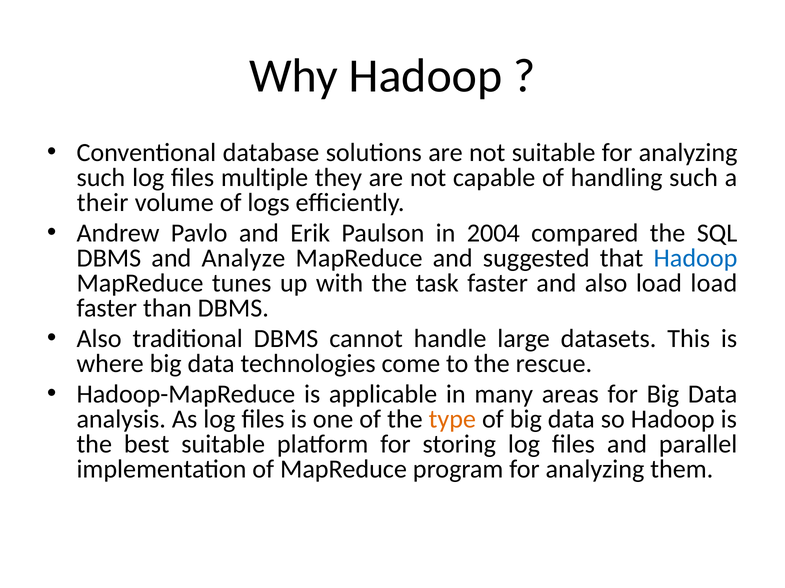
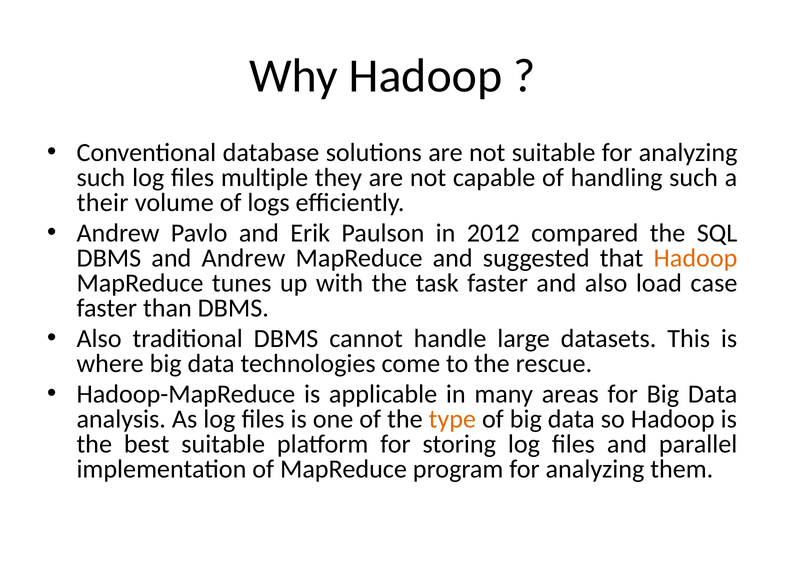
2004: 2004 -> 2012
and Analyze: Analyze -> Andrew
Hadoop at (695, 258) colour: blue -> orange
load load: load -> case
